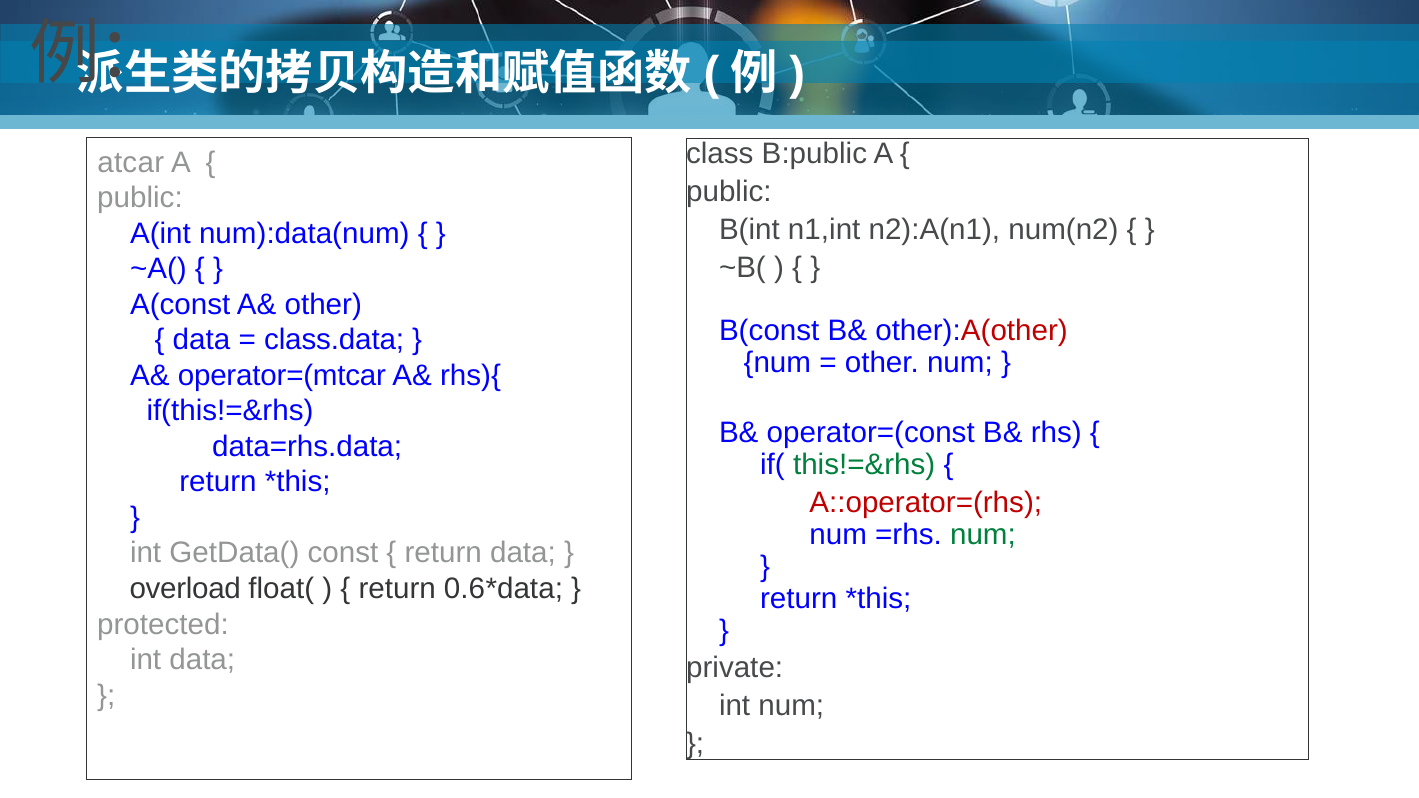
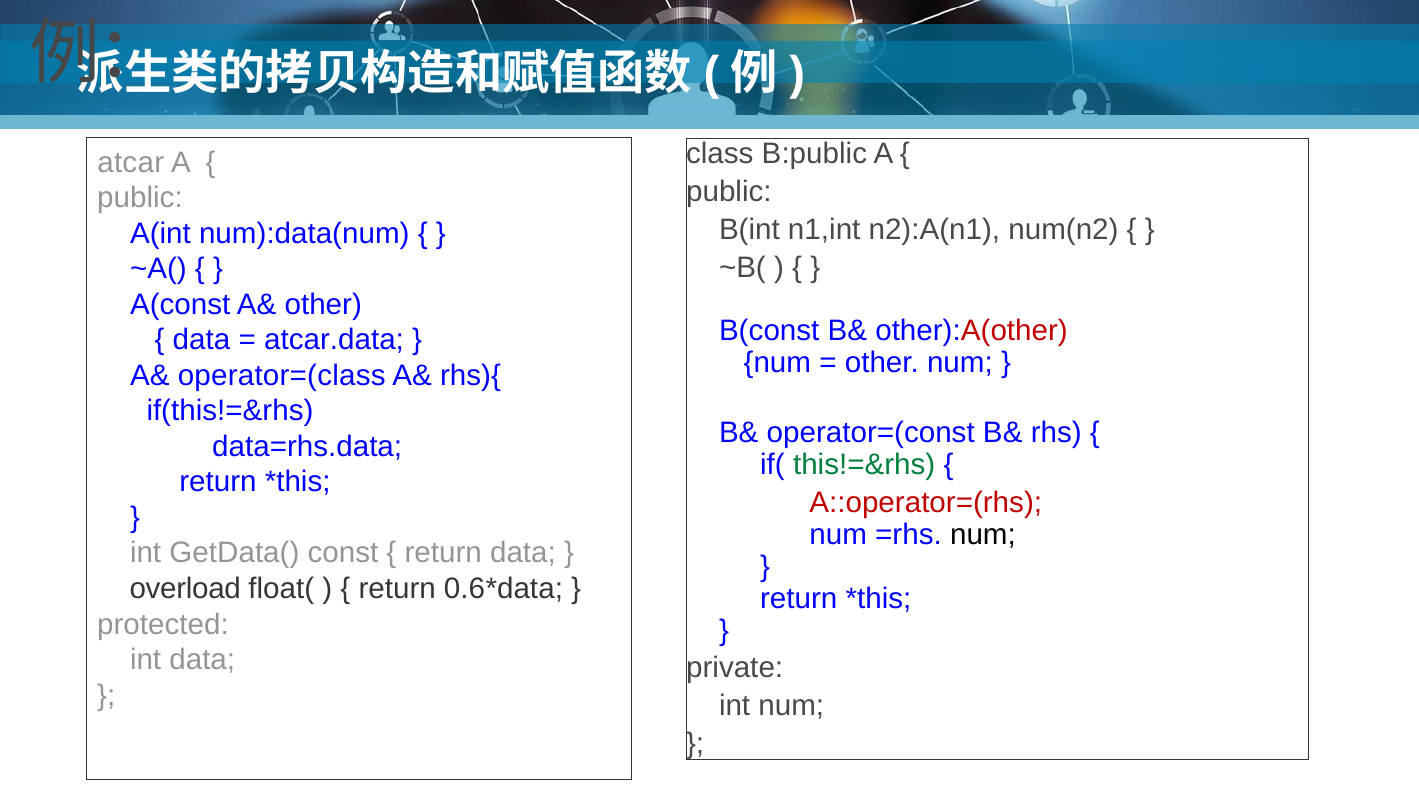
class.data: class.data -> atcar.data
operator=(mtcar: operator=(mtcar -> operator=(class
num at (983, 535) colour: green -> black
